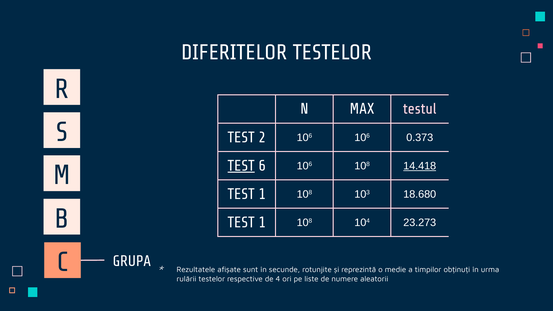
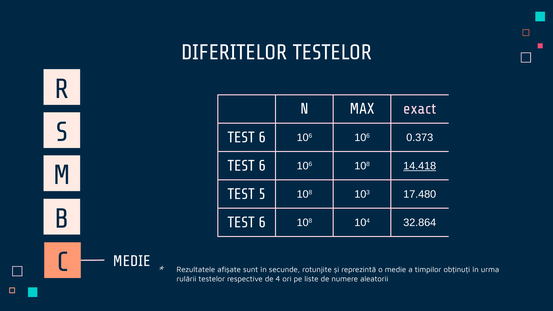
testul: testul -> exact
2 at (262, 137): 2 -> 6
TEST at (241, 166) underline: present -> none
1 at (262, 194): 1 -> 5
18.680: 18.680 -> 17.480
1 at (262, 222): 1 -> 6
23.273: 23.273 -> 32.864
GRUPA at (132, 261): GRUPA -> MEDIE
